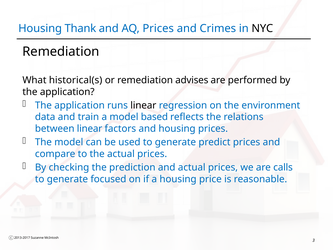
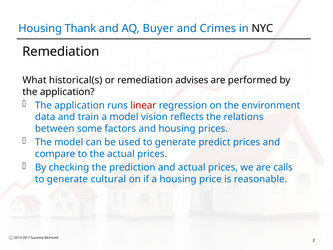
AQ Prices: Prices -> Buyer
linear at (143, 105) colour: black -> red
based: based -> vision
between linear: linear -> some
focused: focused -> cultural
